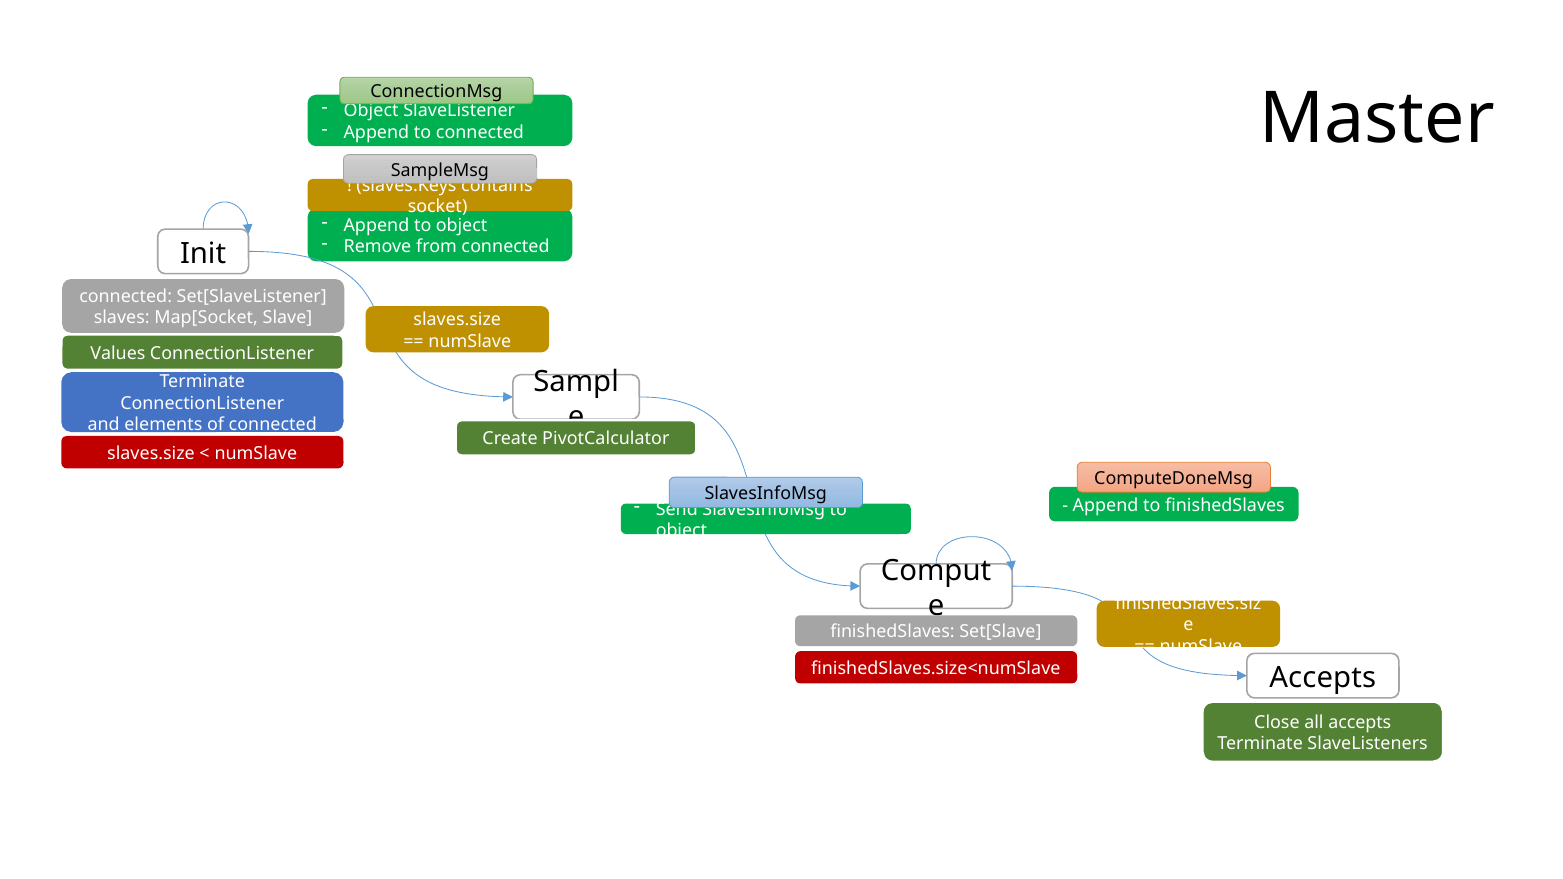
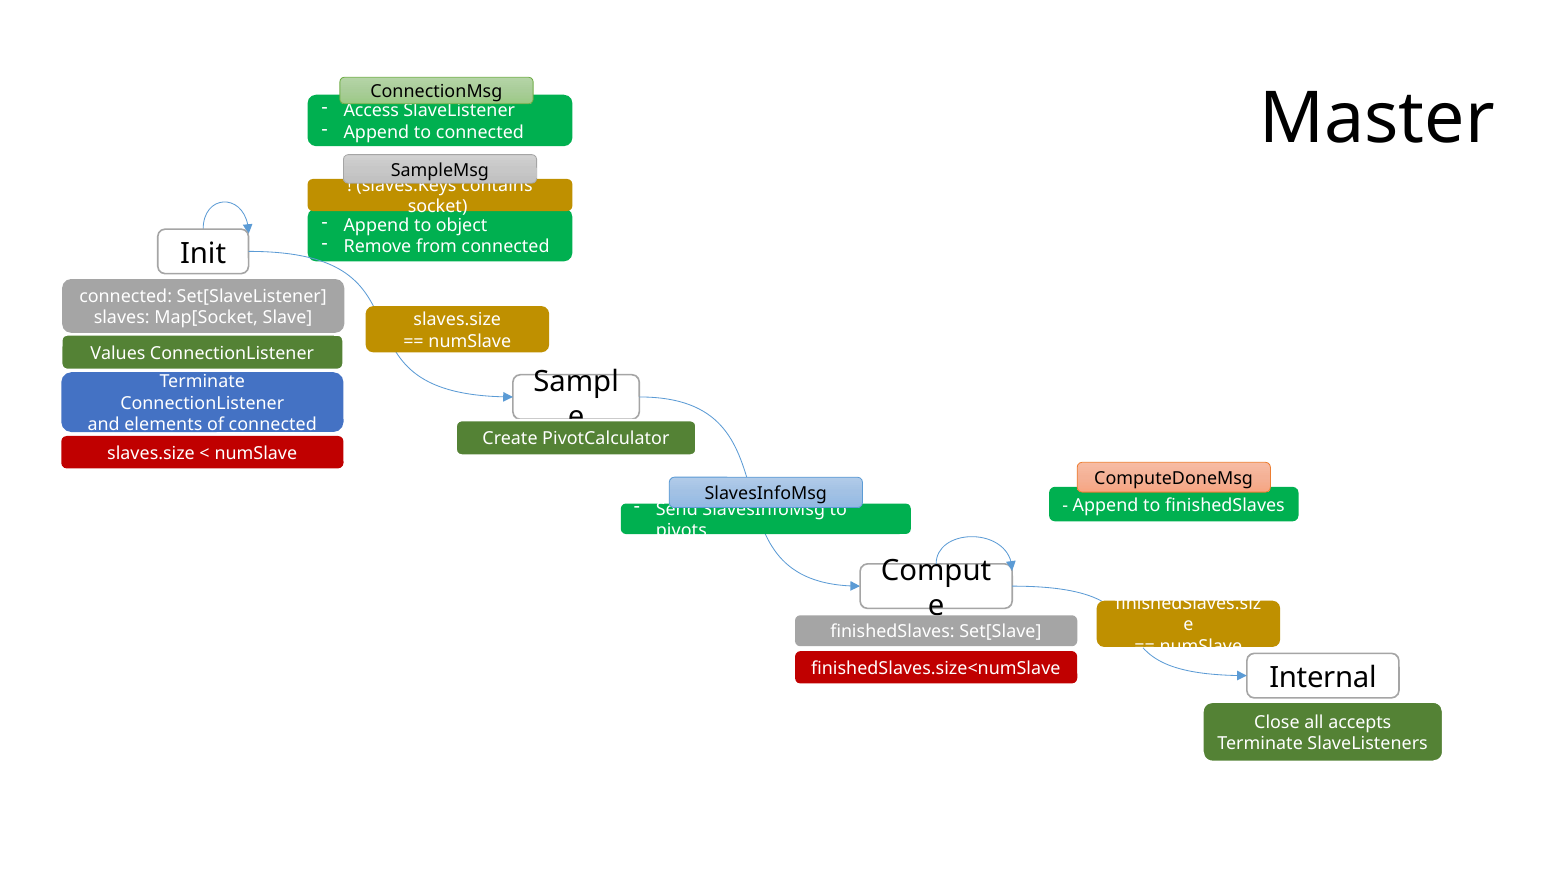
Object at (371, 111): Object -> Access
object at (681, 531): object -> pivots
Accepts at (1323, 678): Accepts -> Internal
